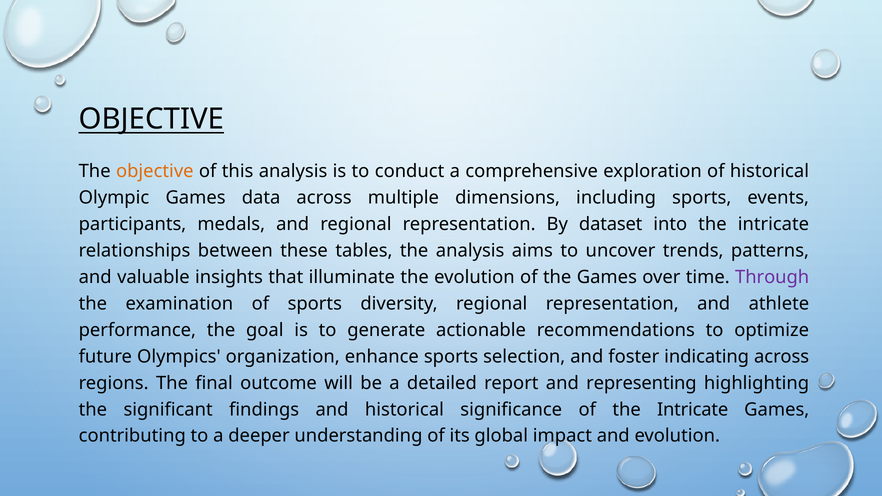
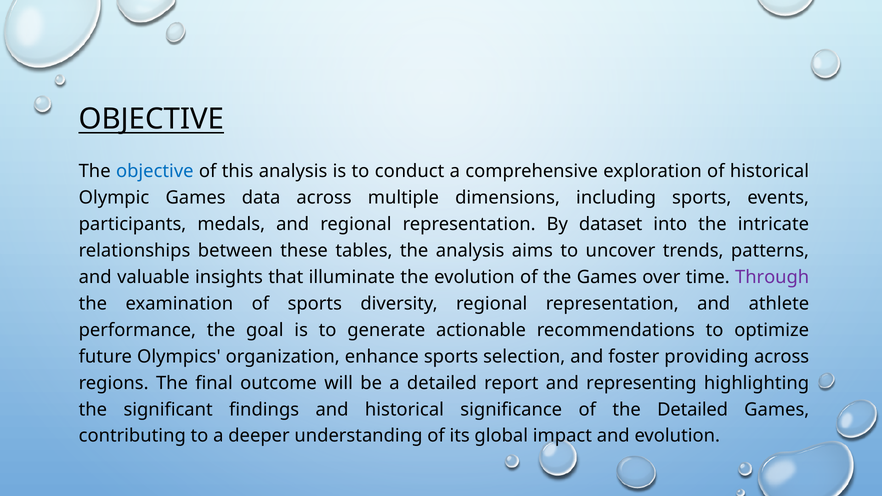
objective at (155, 171) colour: orange -> blue
indicating: indicating -> providing
of the Intricate: Intricate -> Detailed
